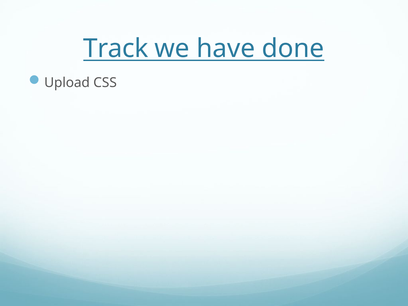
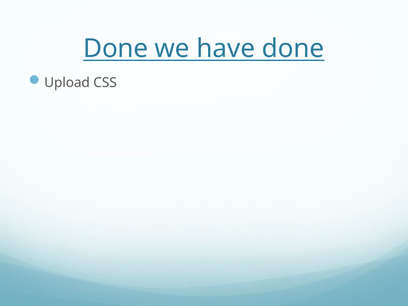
Track at (116, 49): Track -> Done
